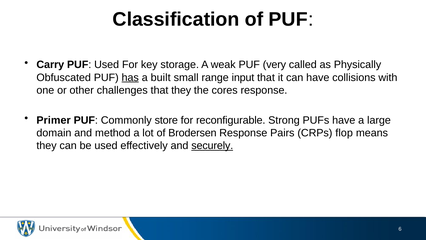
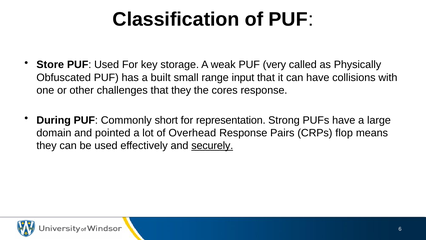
Carry: Carry -> Store
has underline: present -> none
Primer: Primer -> During
store: store -> short
reconfigurable: reconfigurable -> representation
method: method -> pointed
Brodersen: Brodersen -> Overhead
